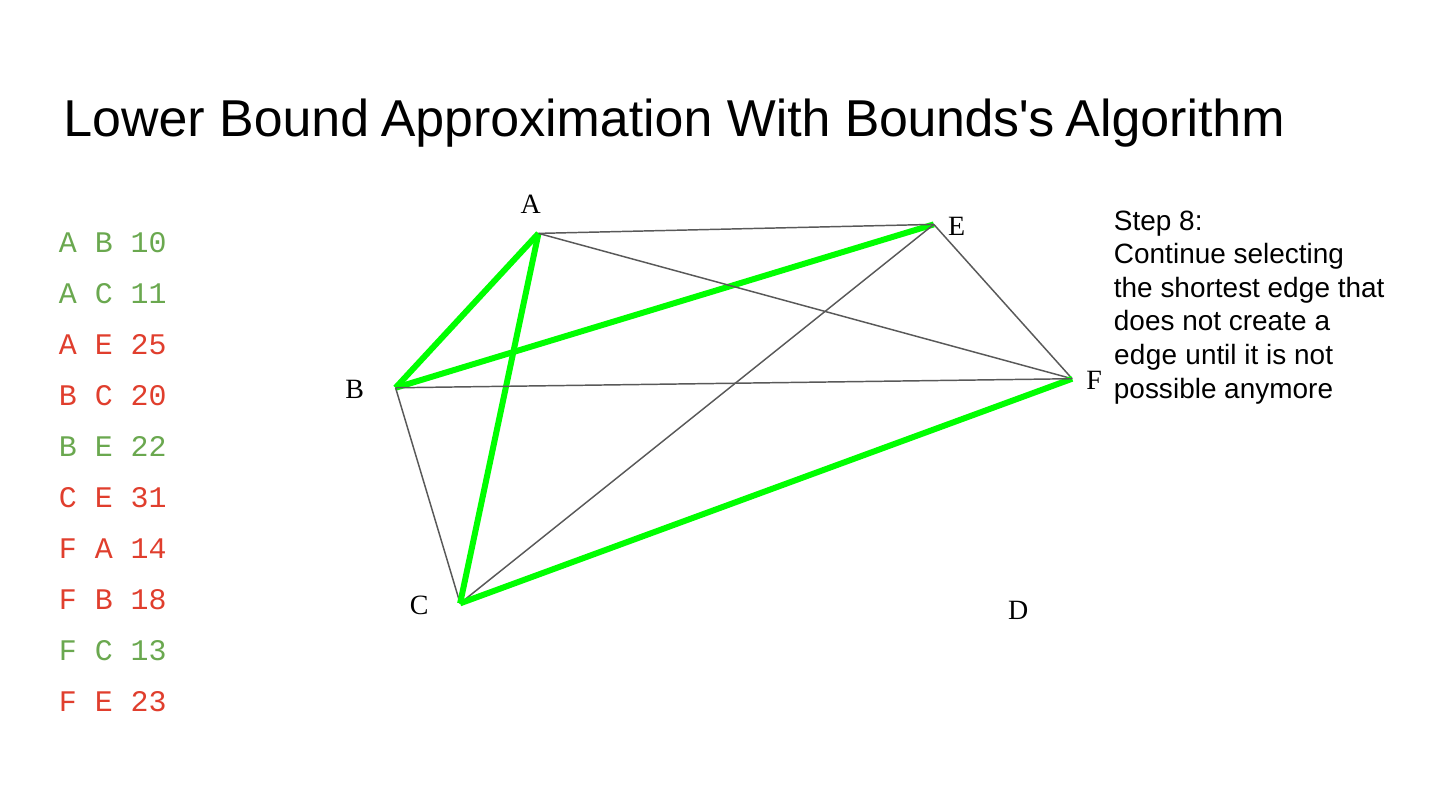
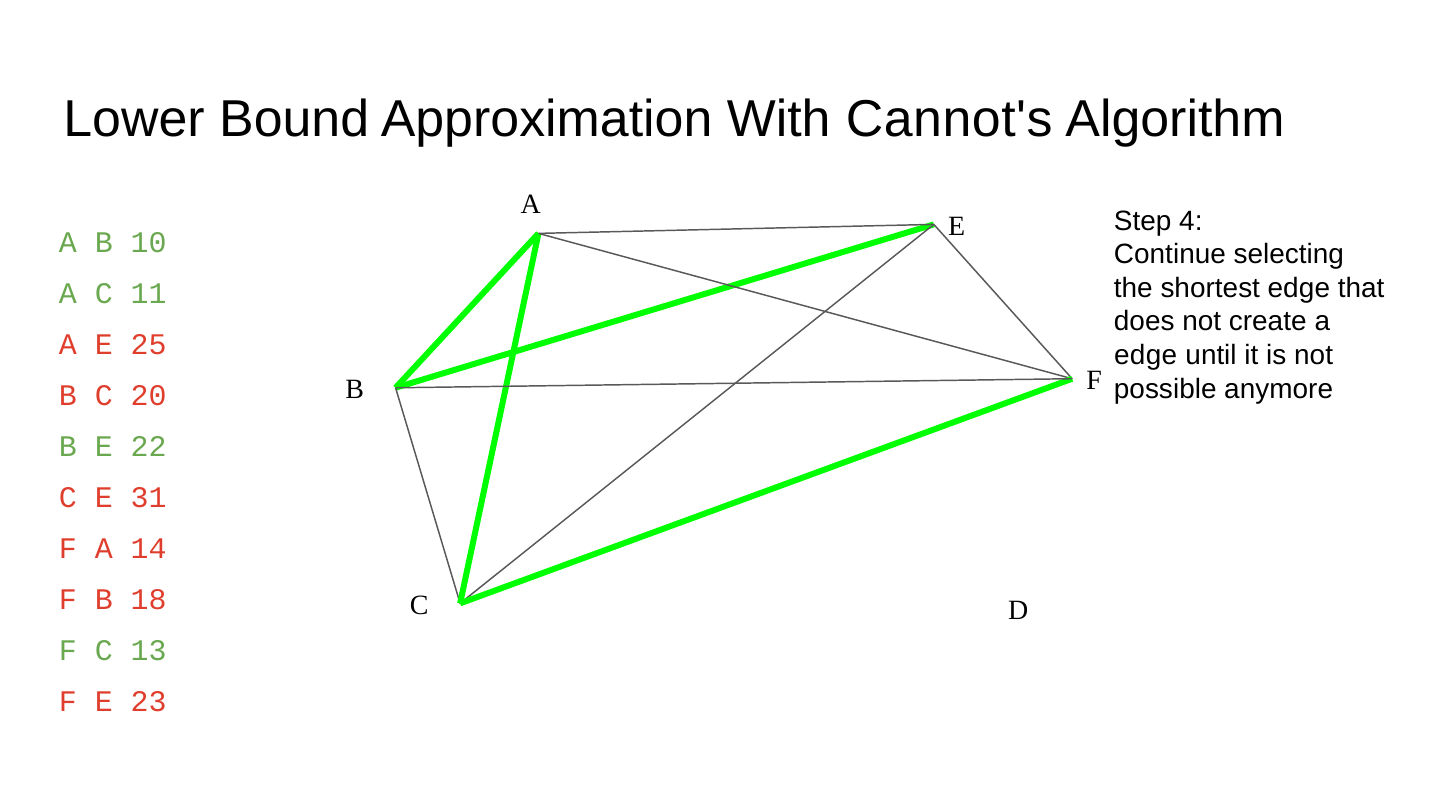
Bounds's: Bounds's -> Cannot's
8: 8 -> 4
